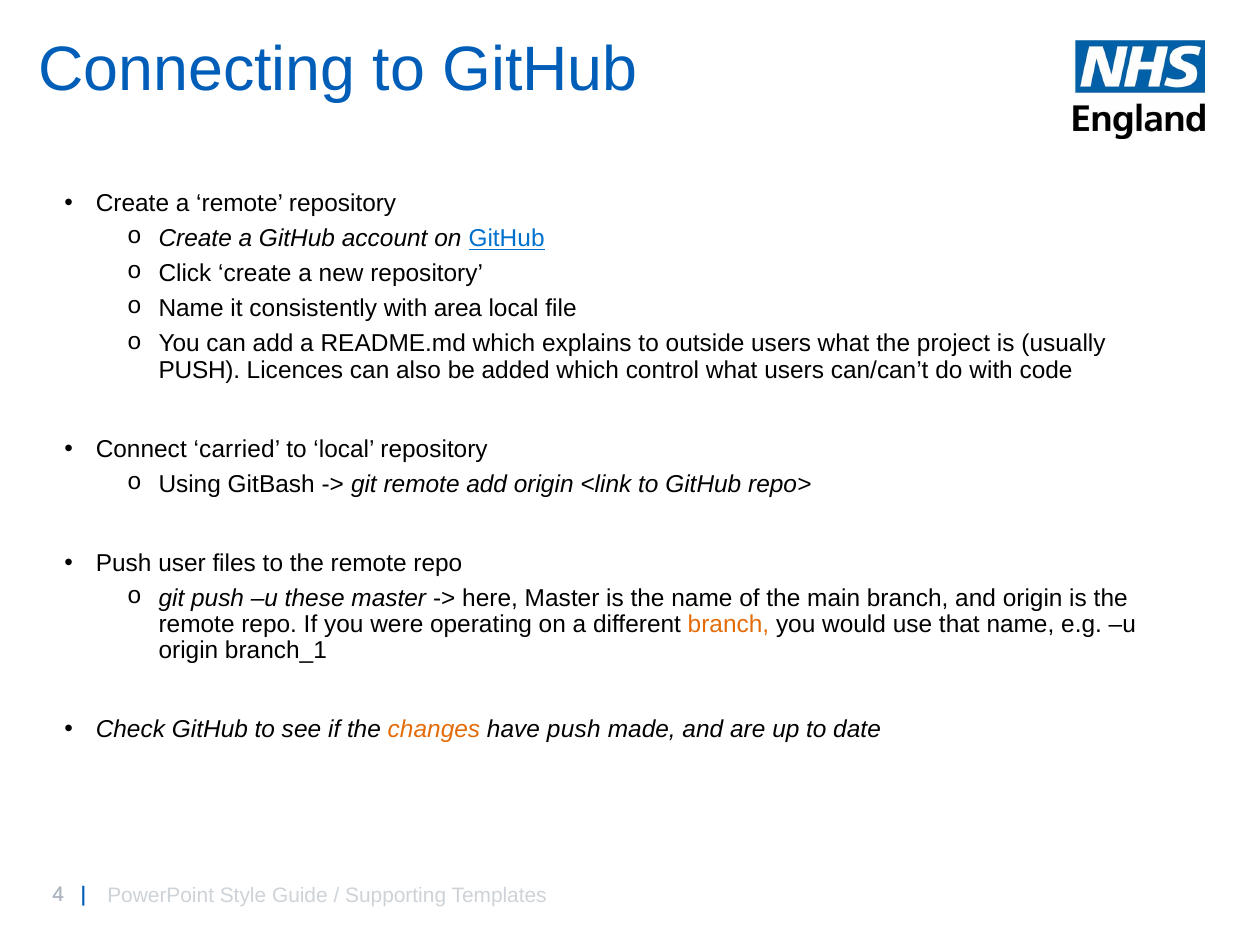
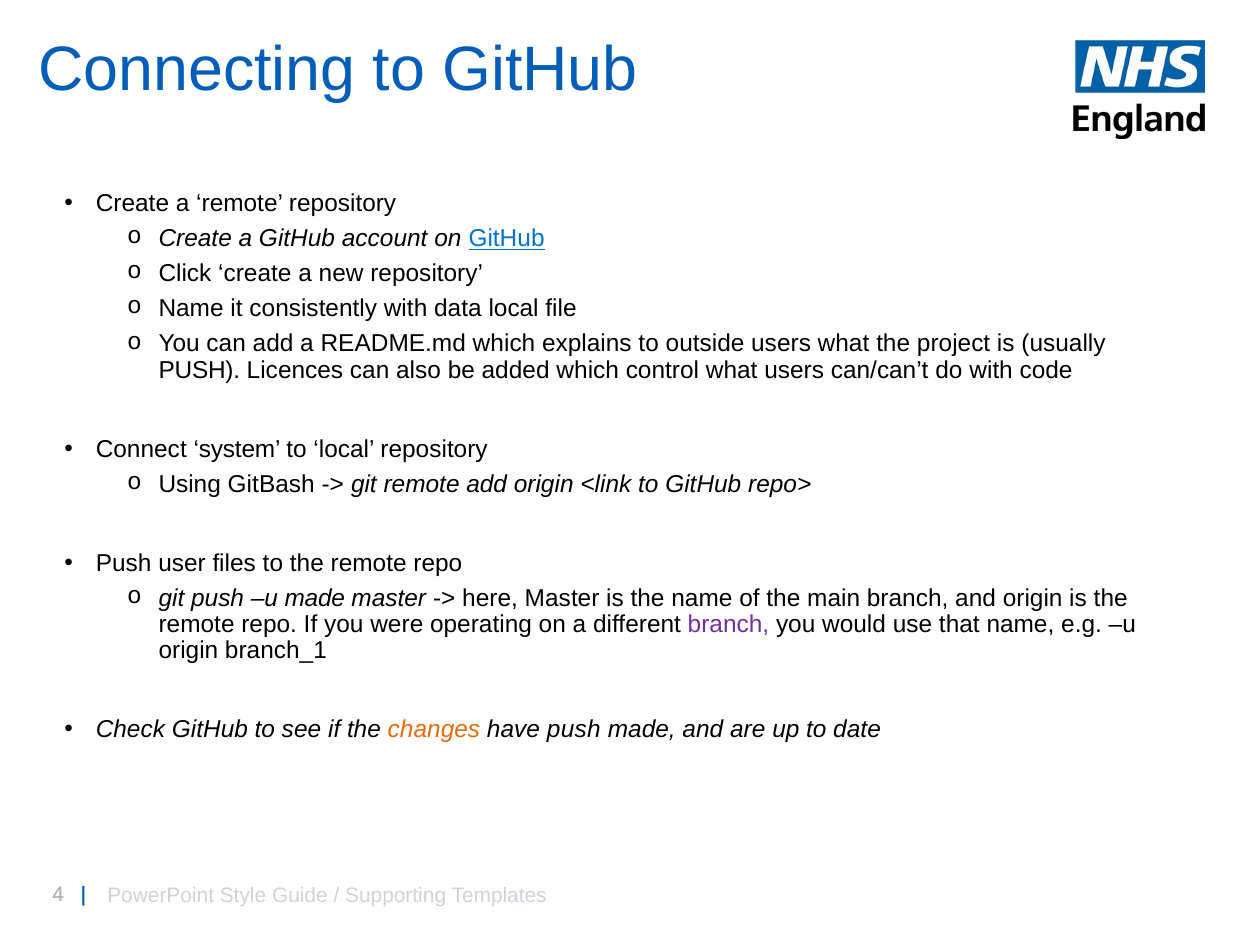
area: area -> data
carried: carried -> system
u these: these -> made
branch at (728, 625) colour: orange -> purple
